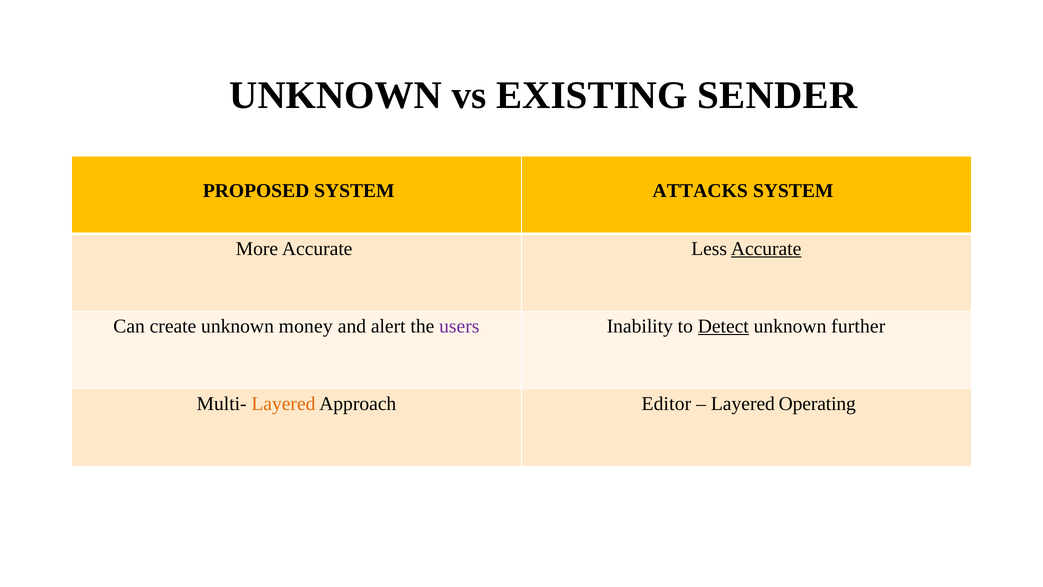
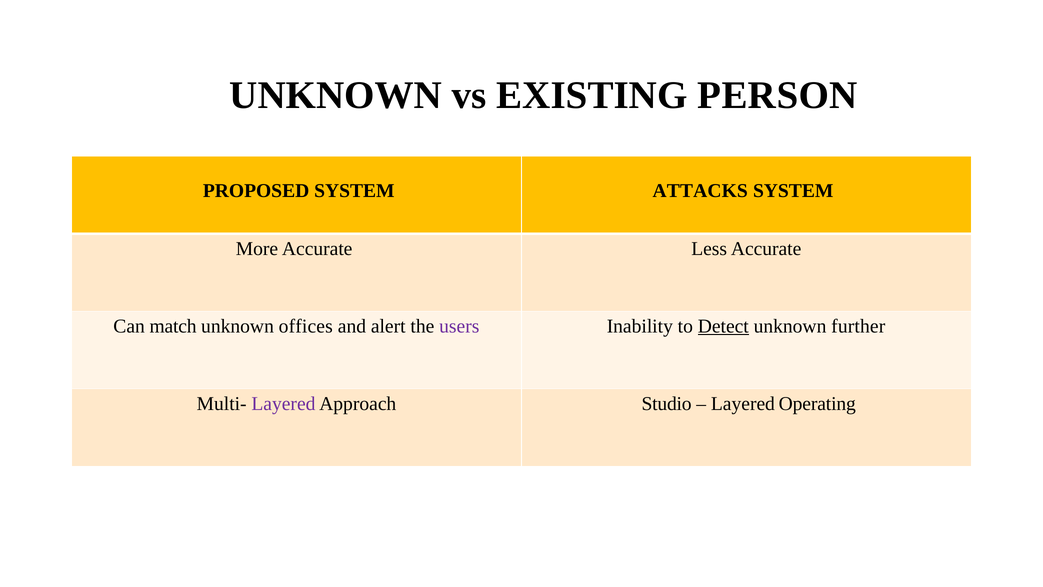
SENDER: SENDER -> PERSON
Accurate at (766, 249) underline: present -> none
create: create -> match
money: money -> offices
Layered at (283, 403) colour: orange -> purple
Editor: Editor -> Studio
